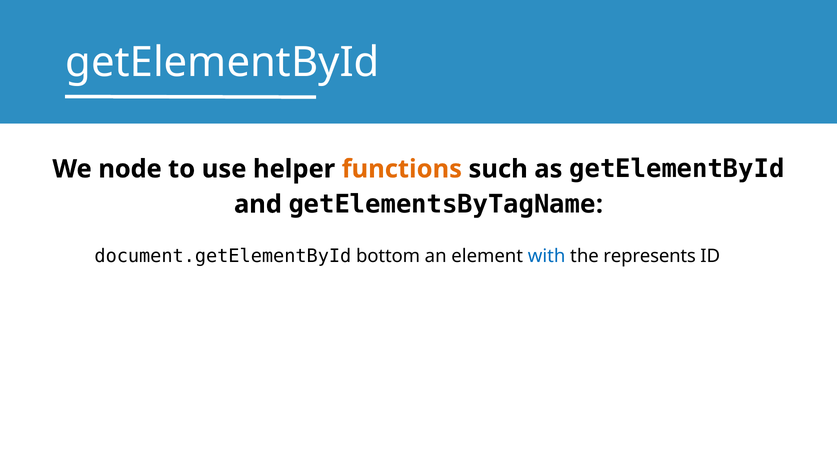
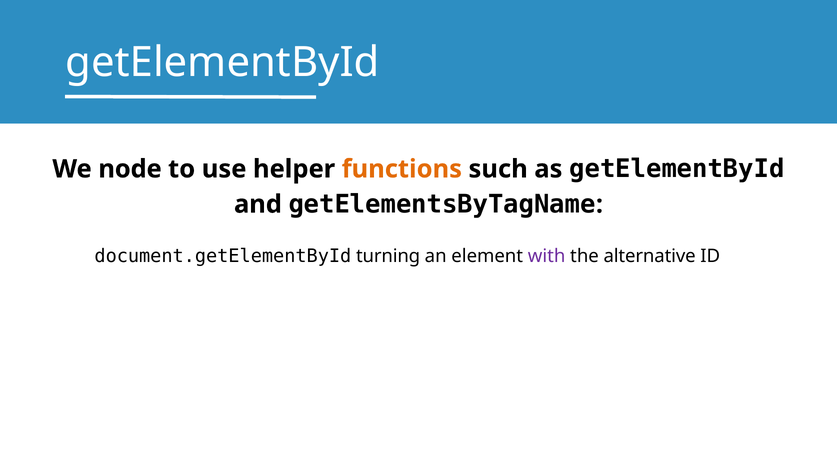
bottom: bottom -> turning
with colour: blue -> purple
represents: represents -> alternative
